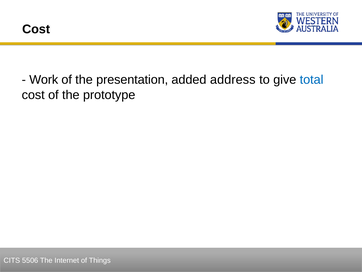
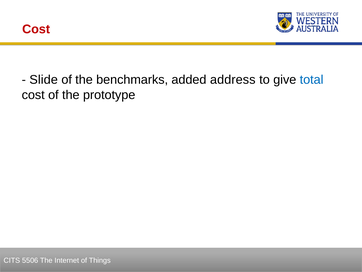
Cost at (36, 29) colour: black -> red
Work: Work -> Slide
presentation: presentation -> benchmarks
